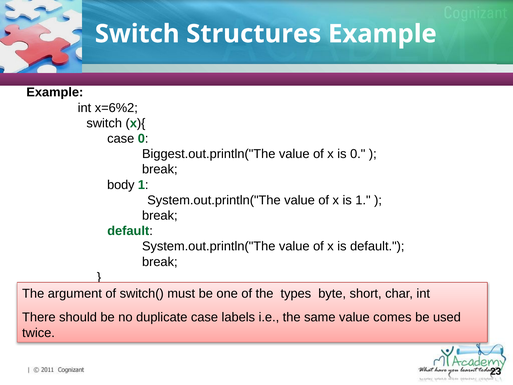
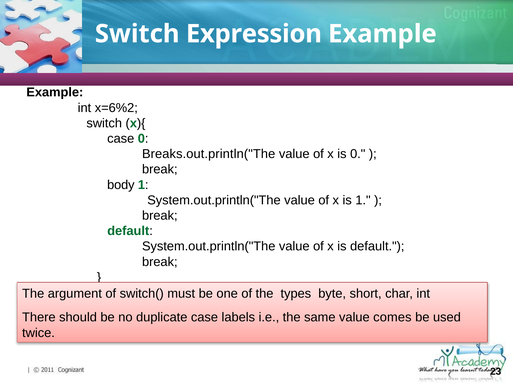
Structures: Structures -> Expression
Biggest.out.println("The: Biggest.out.println("The -> Breaks.out.println("The
